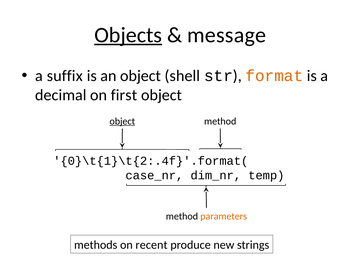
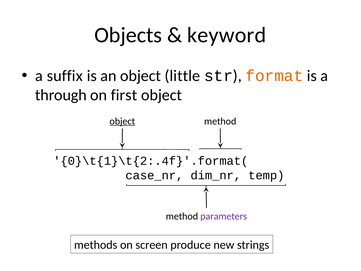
Objects underline: present -> none
message: message -> keyword
shell: shell -> little
decimal: decimal -> through
parameters colour: orange -> purple
recent: recent -> screen
